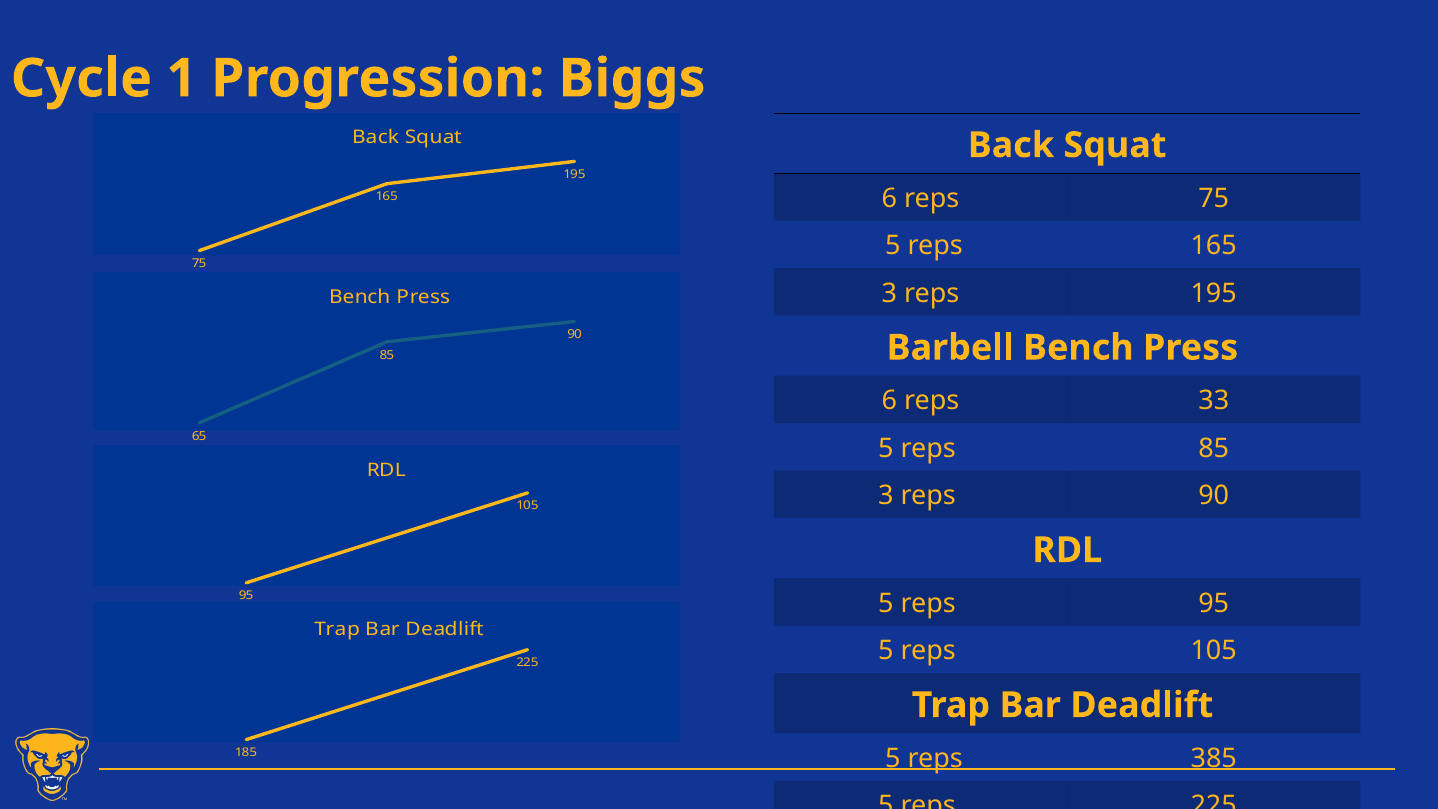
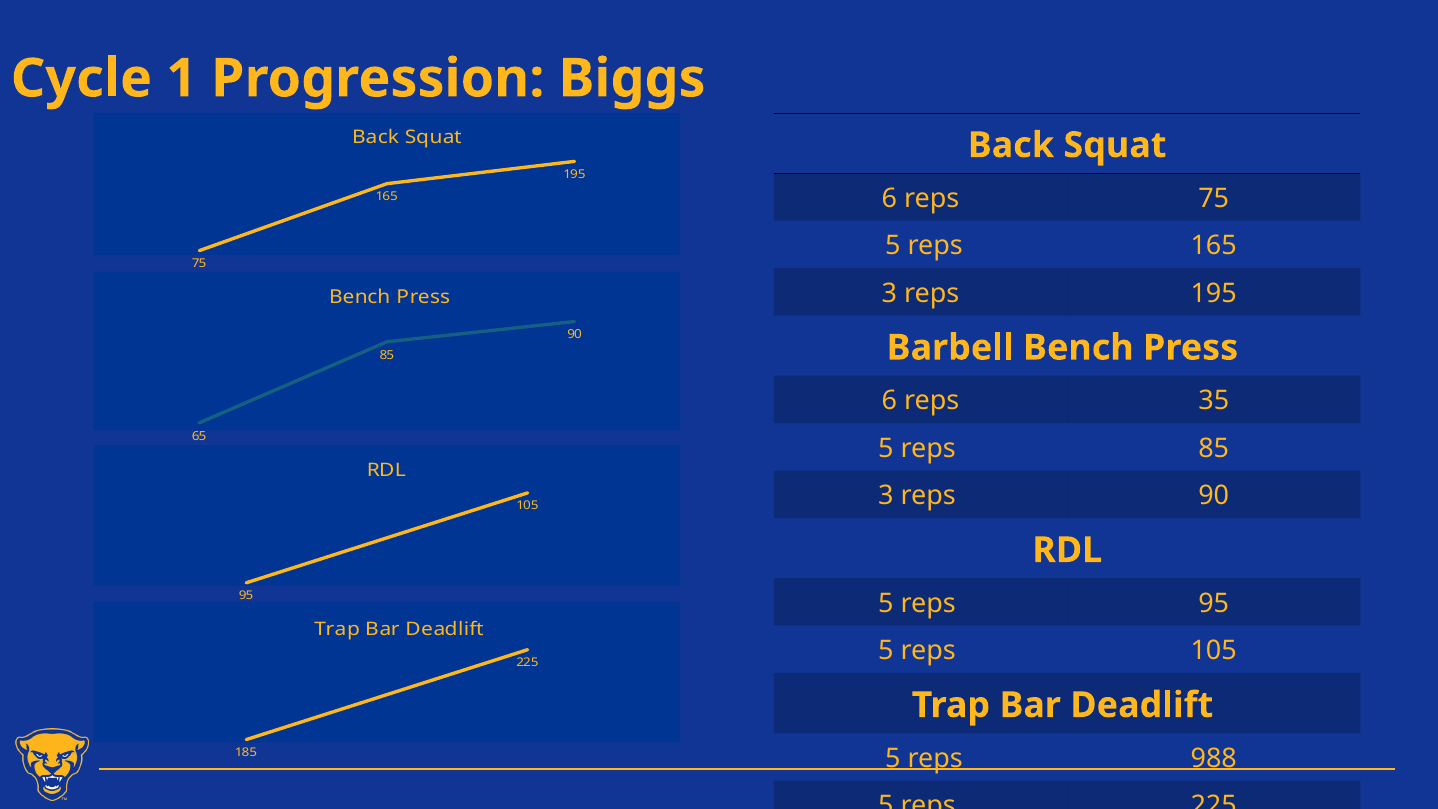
33: 33 -> 35
385: 385 -> 988
